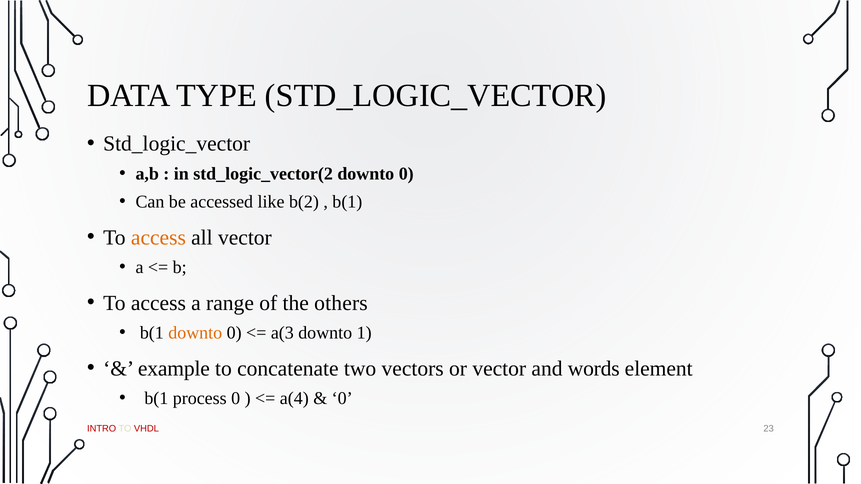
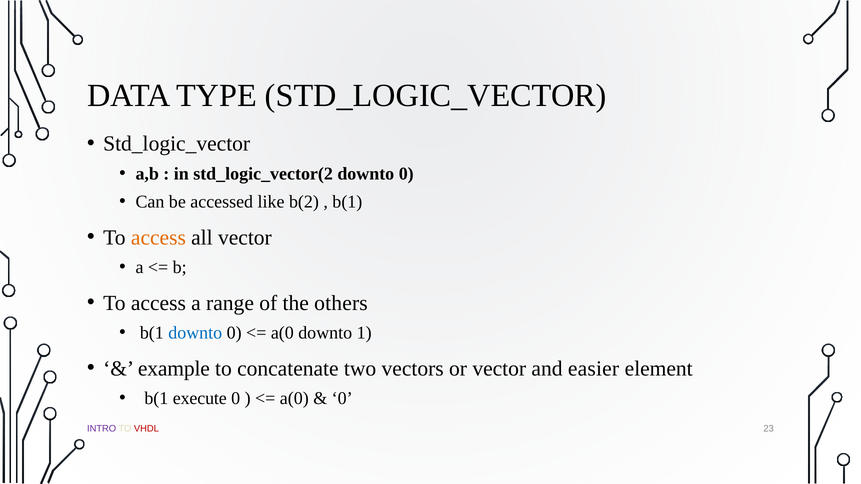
downto at (195, 333) colour: orange -> blue
a(3 at (282, 333): a(3 -> a(0
words: words -> easier
process: process -> execute
a(4 at (294, 399): a(4 -> a(0
INTRO colour: red -> purple
